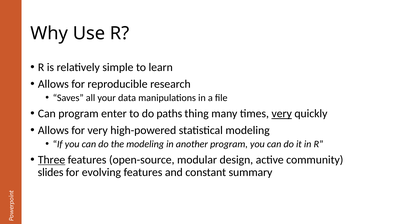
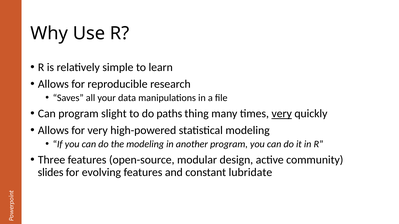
enter: enter -> slight
Three underline: present -> none
summary: summary -> lubridate
